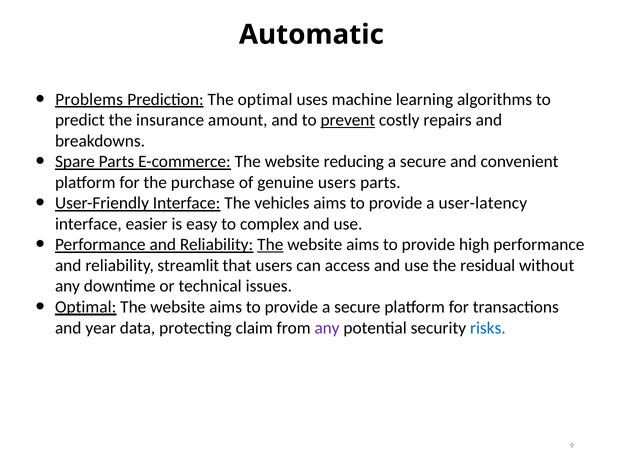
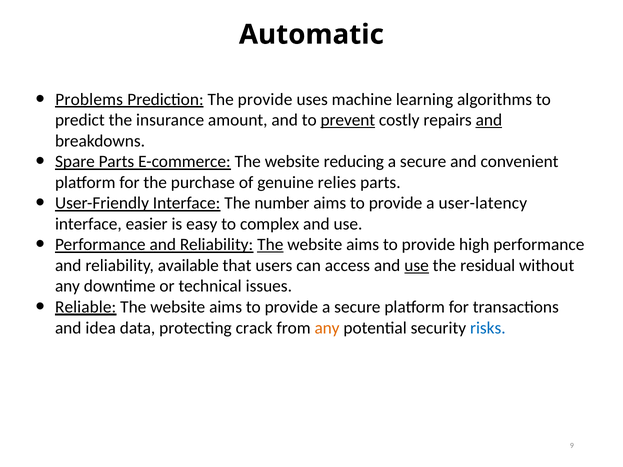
The optimal: optimal -> provide
and at (489, 120) underline: none -> present
genuine users: users -> relies
vehicles: vehicles -> number
streamlit: streamlit -> available
use at (417, 266) underline: none -> present
Optimal at (86, 307): Optimal -> Reliable
year: year -> idea
claim: claim -> crack
any at (327, 328) colour: purple -> orange
